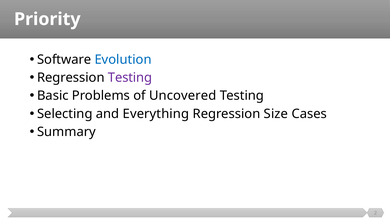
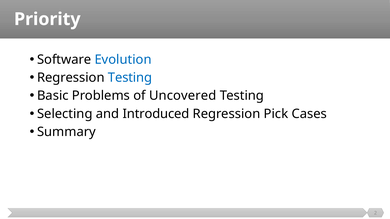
Testing at (130, 78) colour: purple -> blue
Everything: Everything -> Introduced
Size: Size -> Pick
